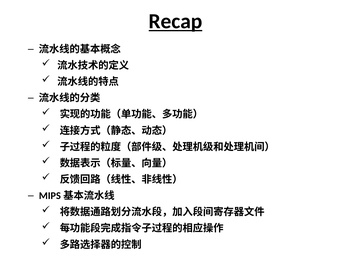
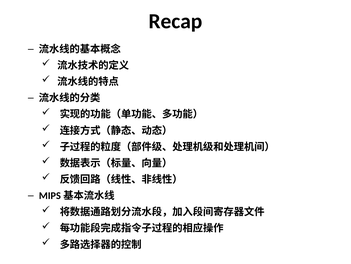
Recap underline: present -> none
